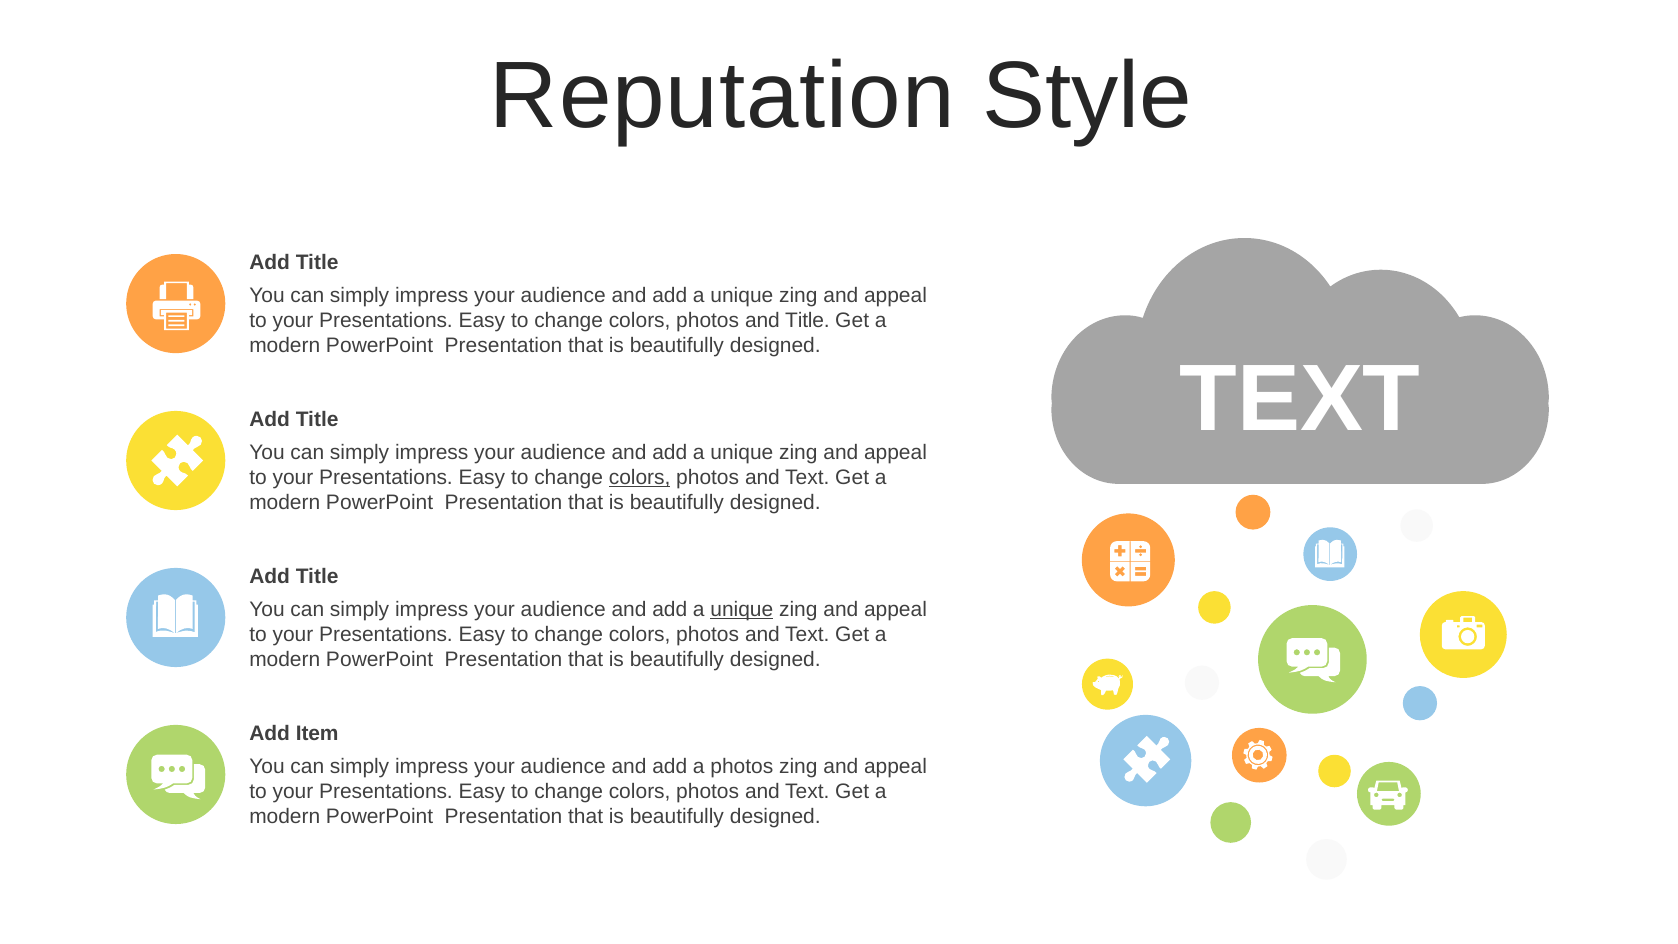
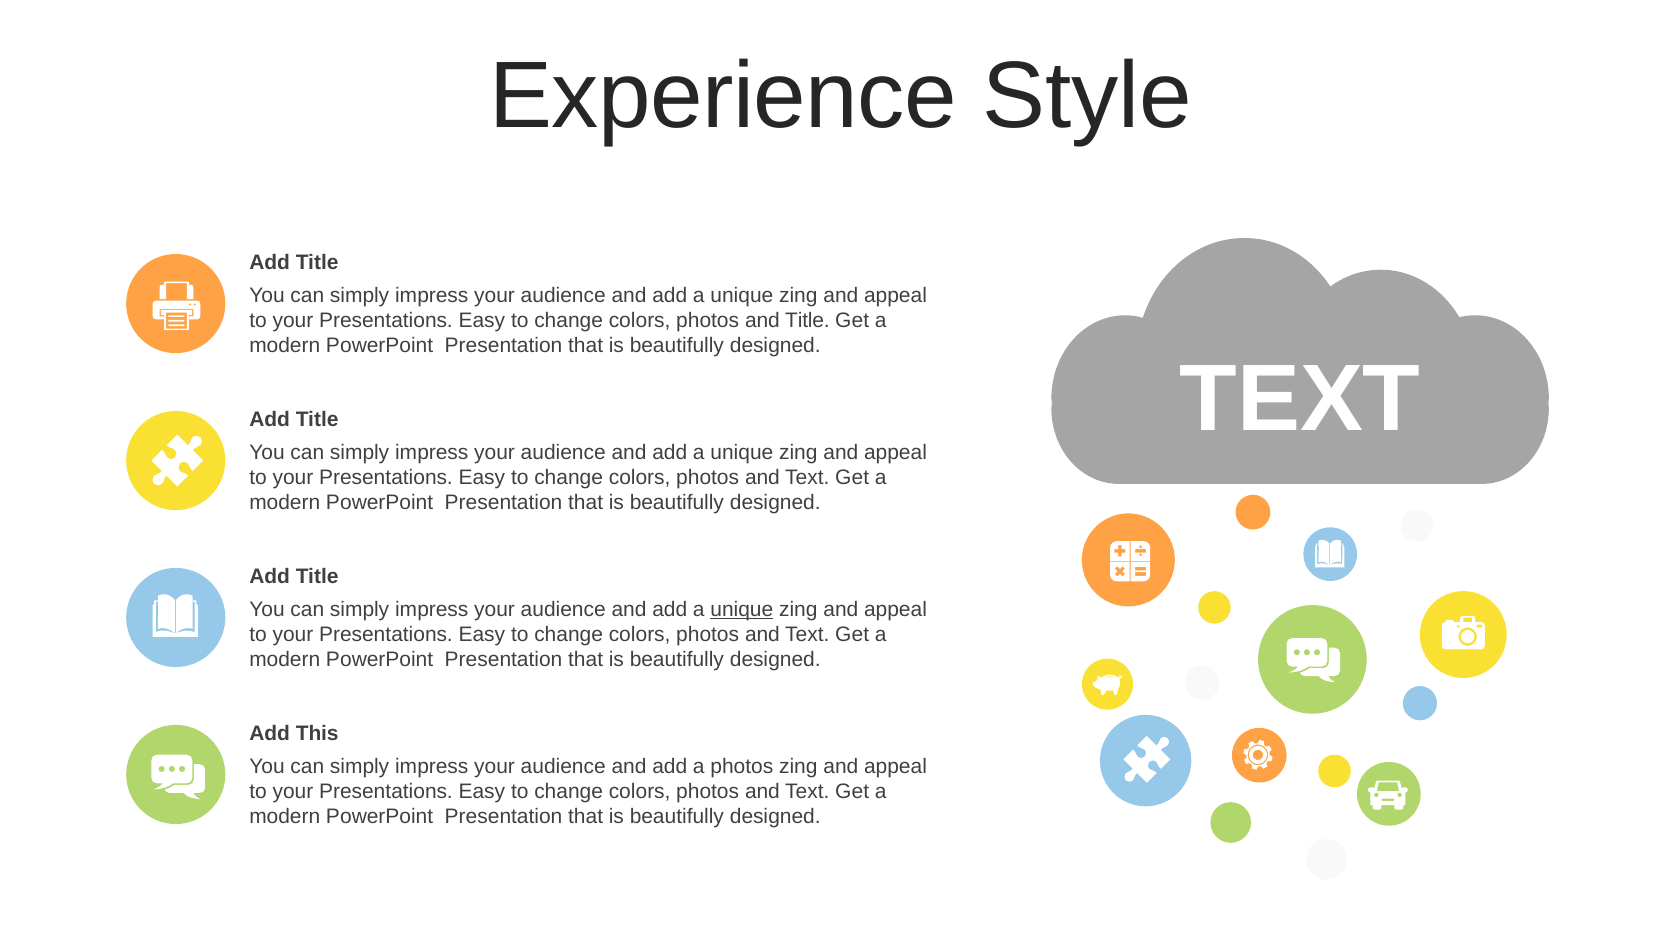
Reputation: Reputation -> Experience
colors at (640, 478) underline: present -> none
Item: Item -> This
